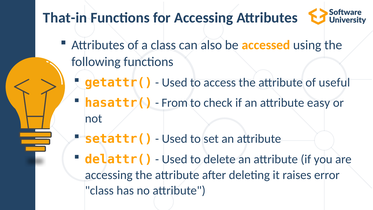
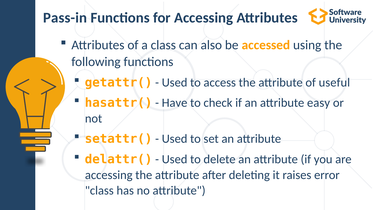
That-in: That-in -> Pass-in
From: From -> Have
